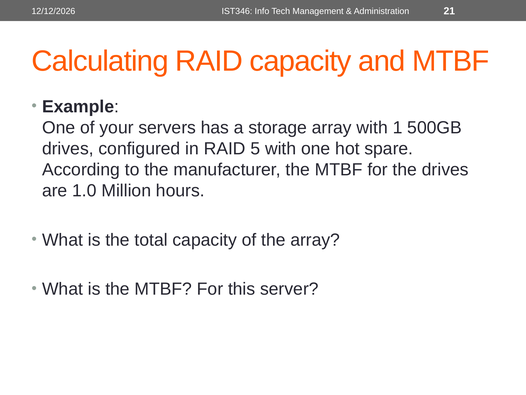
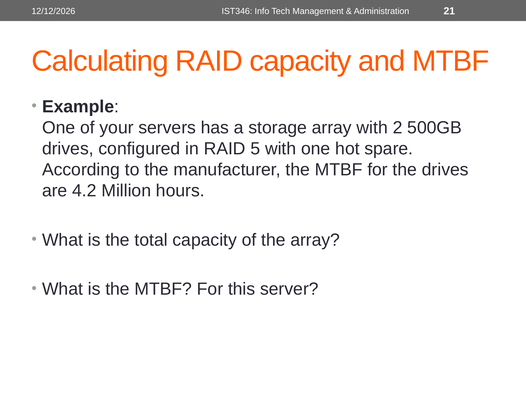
1: 1 -> 2
1.0: 1.0 -> 4.2
